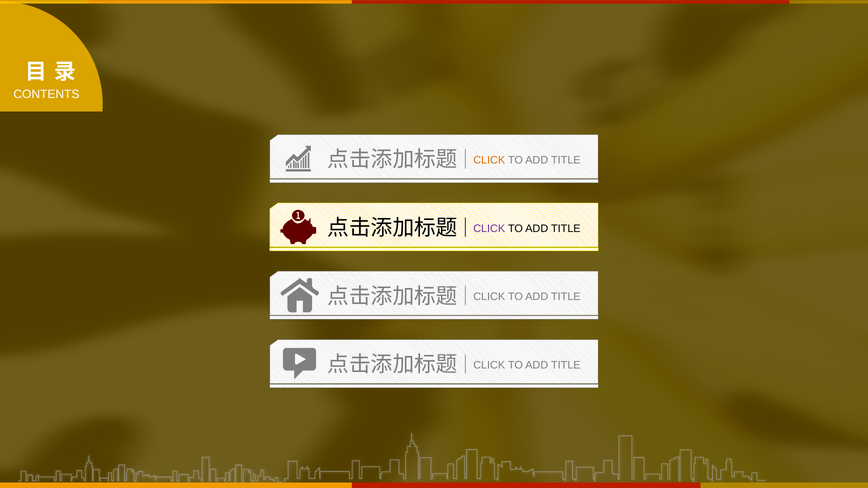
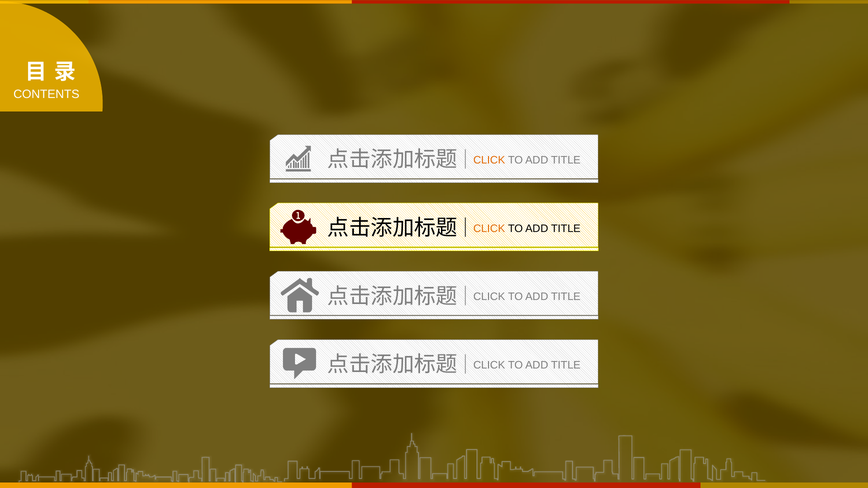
CLICK at (489, 229) colour: purple -> orange
